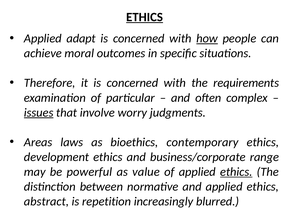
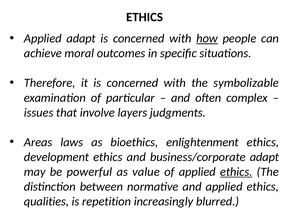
ETHICS at (145, 17) underline: present -> none
requirements: requirements -> symbolizable
issues underline: present -> none
worry: worry -> layers
contemporary: contemporary -> enlightenment
business/corporate range: range -> adapt
abstract: abstract -> qualities
